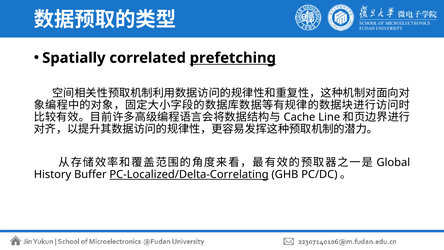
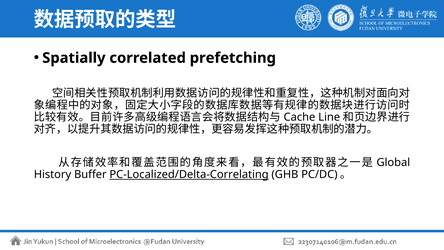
prefetching underline: present -> none
